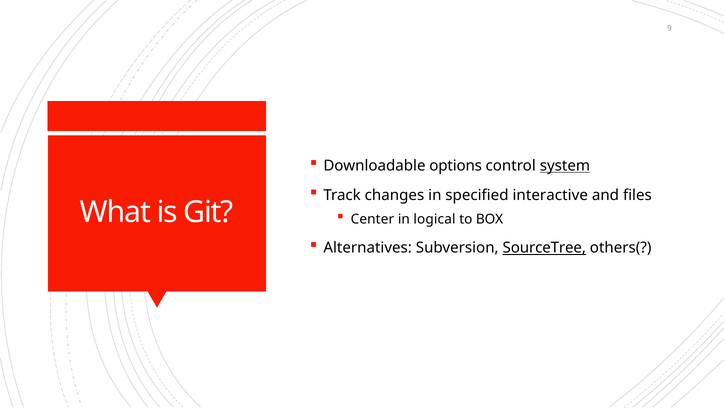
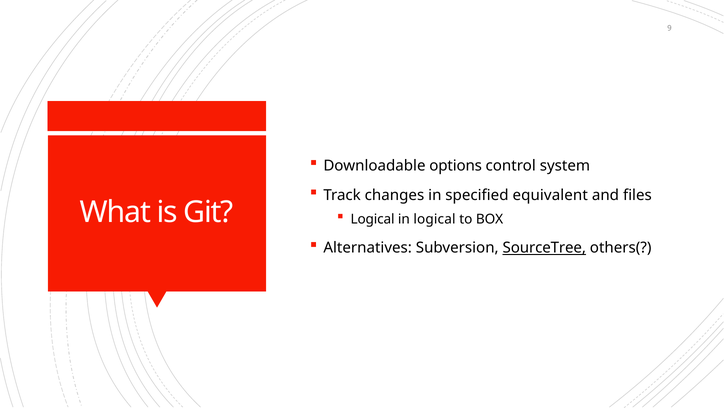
system underline: present -> none
interactive: interactive -> equivalent
Center at (372, 219): Center -> Logical
